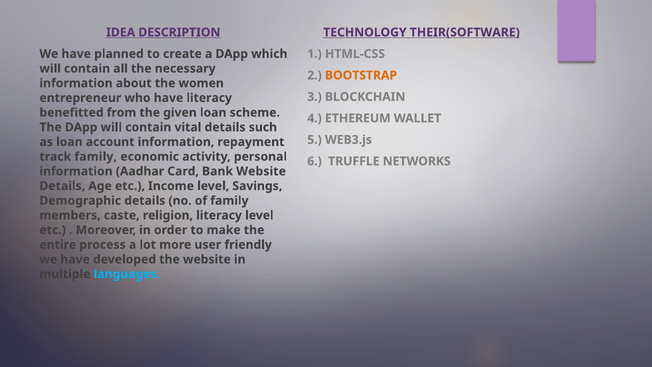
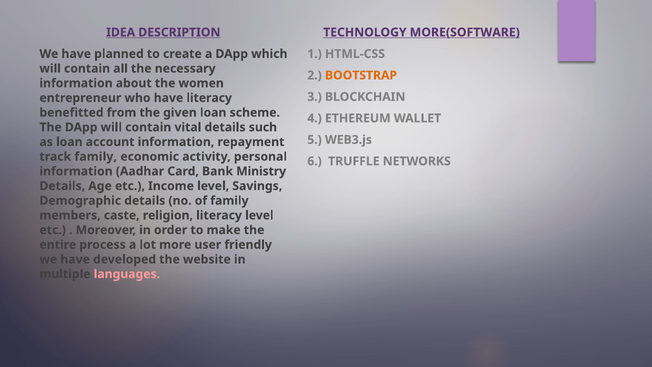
THEIR(SOFTWARE: THEIR(SOFTWARE -> MORE(SOFTWARE
Bank Website: Website -> Ministry
languages colour: light blue -> pink
